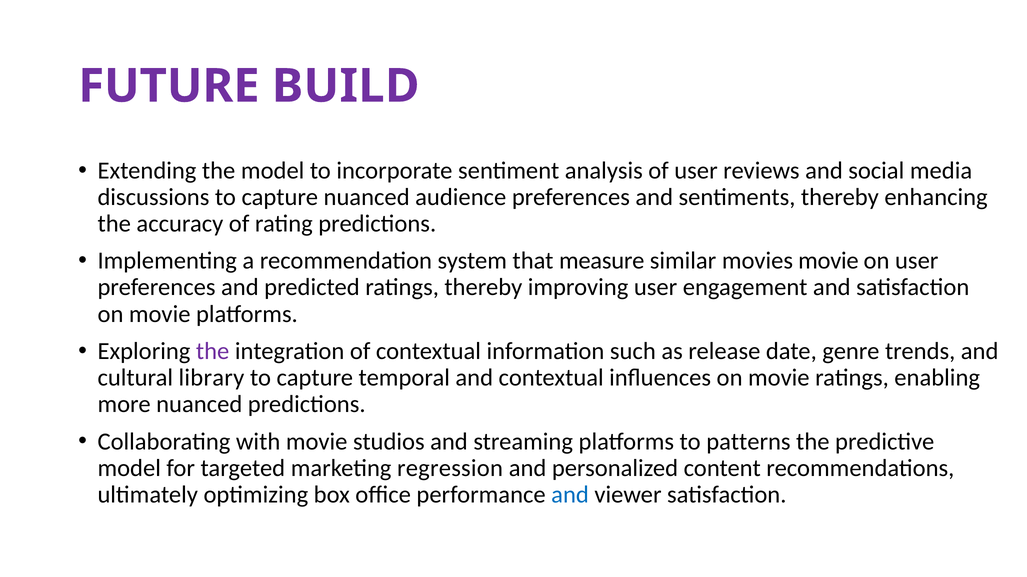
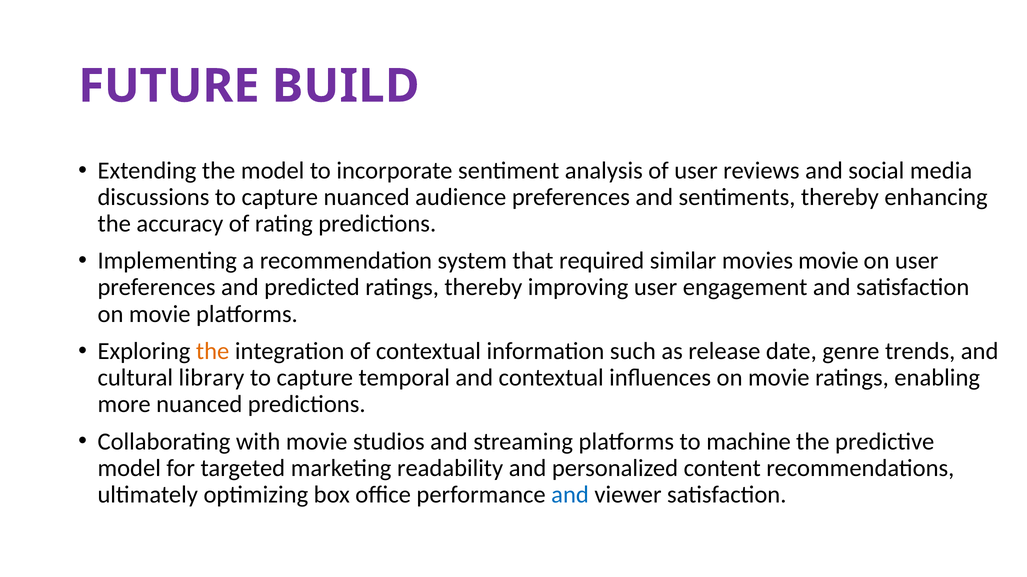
measure: measure -> required
the at (213, 352) colour: purple -> orange
patterns: patterns -> machine
regression: regression -> readability
